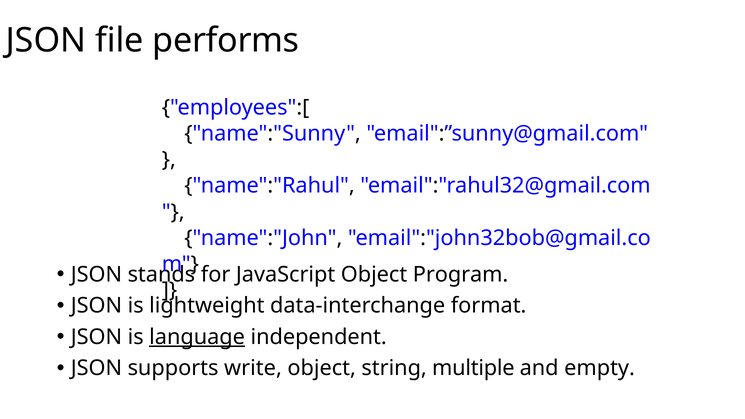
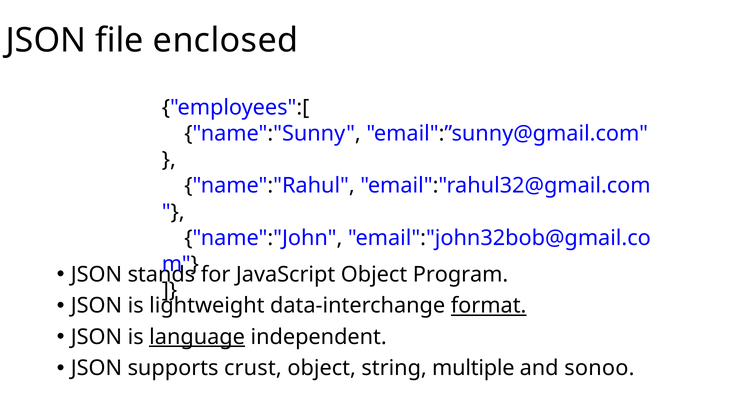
performs: performs -> enclosed
format underline: none -> present
write: write -> crust
empty: empty -> sonoo
